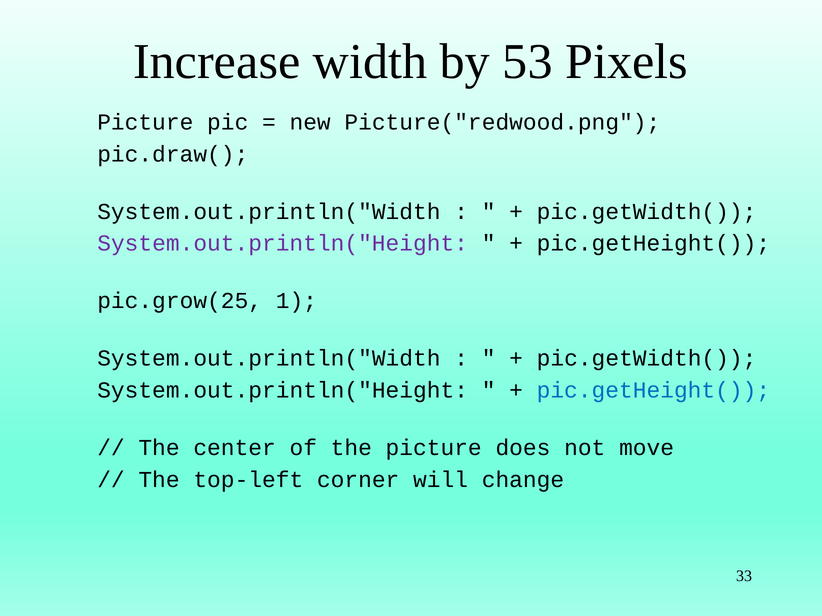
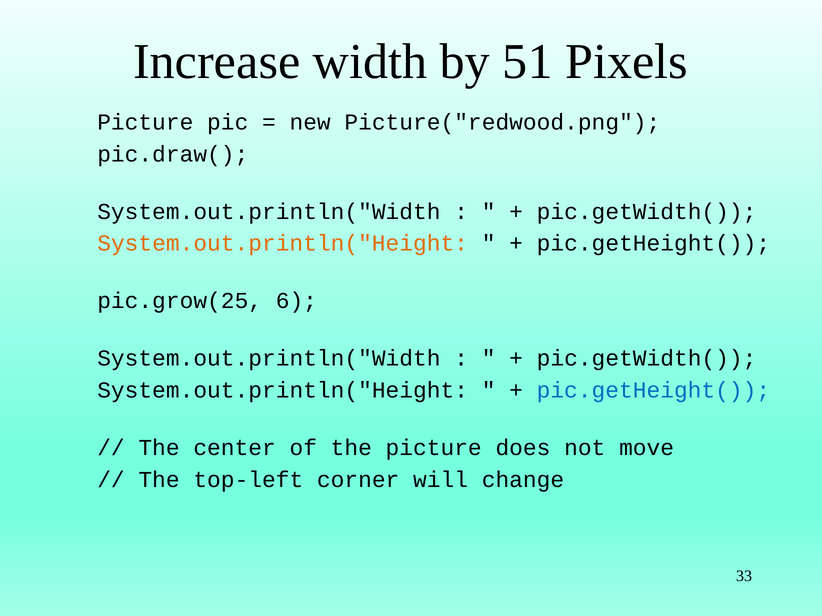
53: 53 -> 51
System.out.println("Height at (283, 244) colour: purple -> orange
1: 1 -> 6
